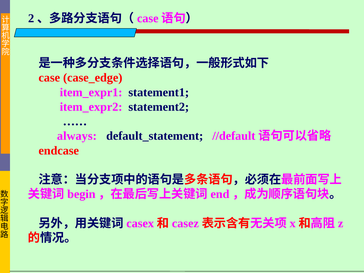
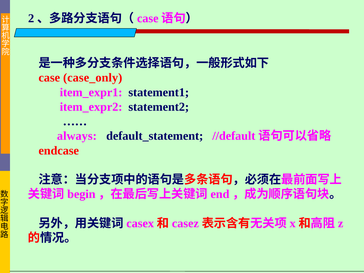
case_edge: case_edge -> case_only
